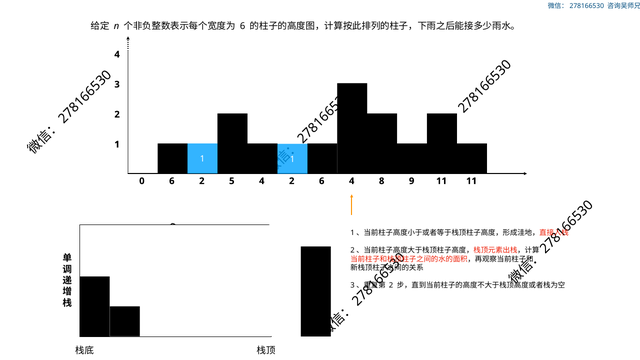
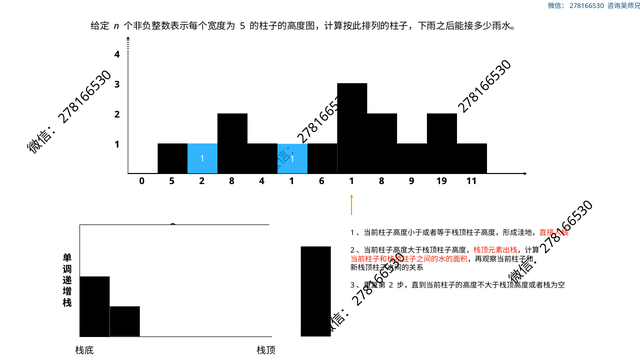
6 at (243, 26): 6 -> 5
0 6: 6 -> 5
2 5: 5 -> 8
4 2: 2 -> 1
6 4: 4 -> 1
9 11: 11 -> 19
